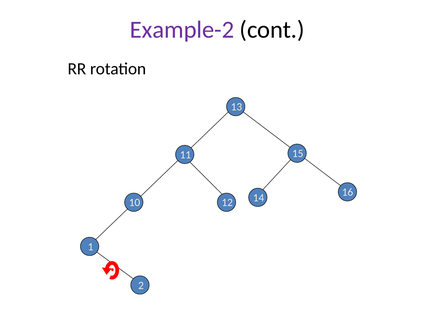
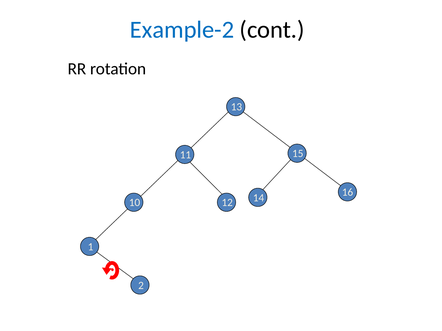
Example-2 colour: purple -> blue
